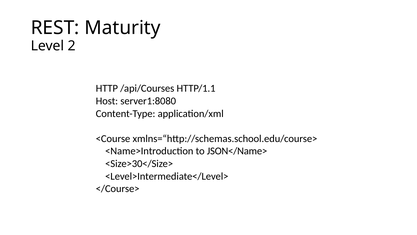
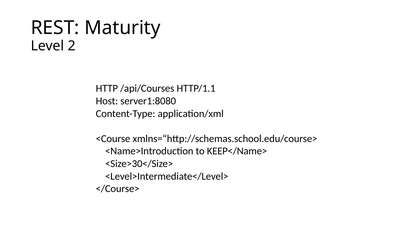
JSON</Name>: JSON</Name> -> KEEP</Name>
